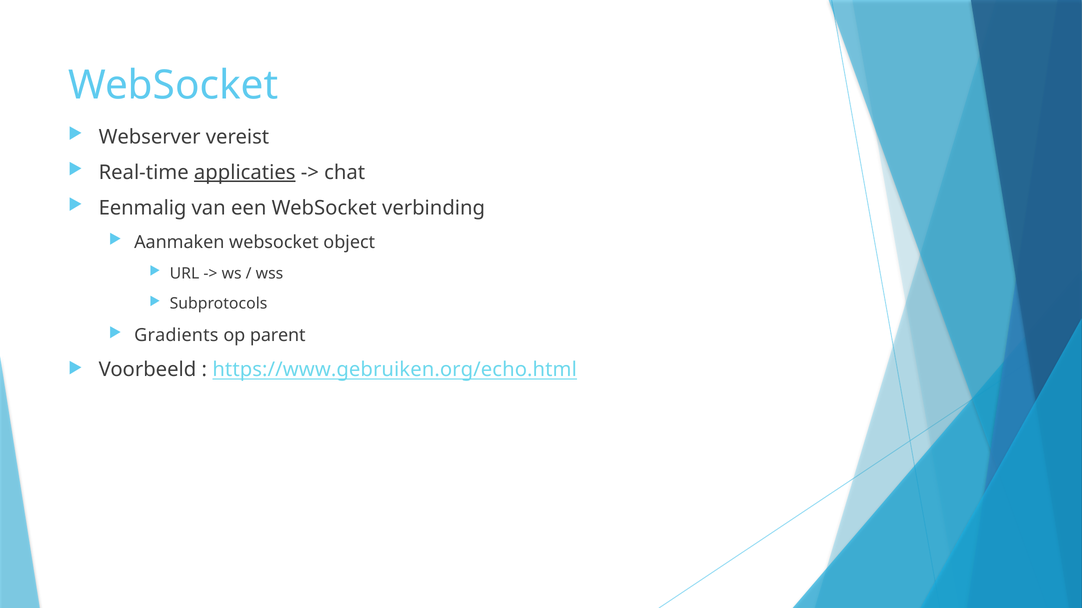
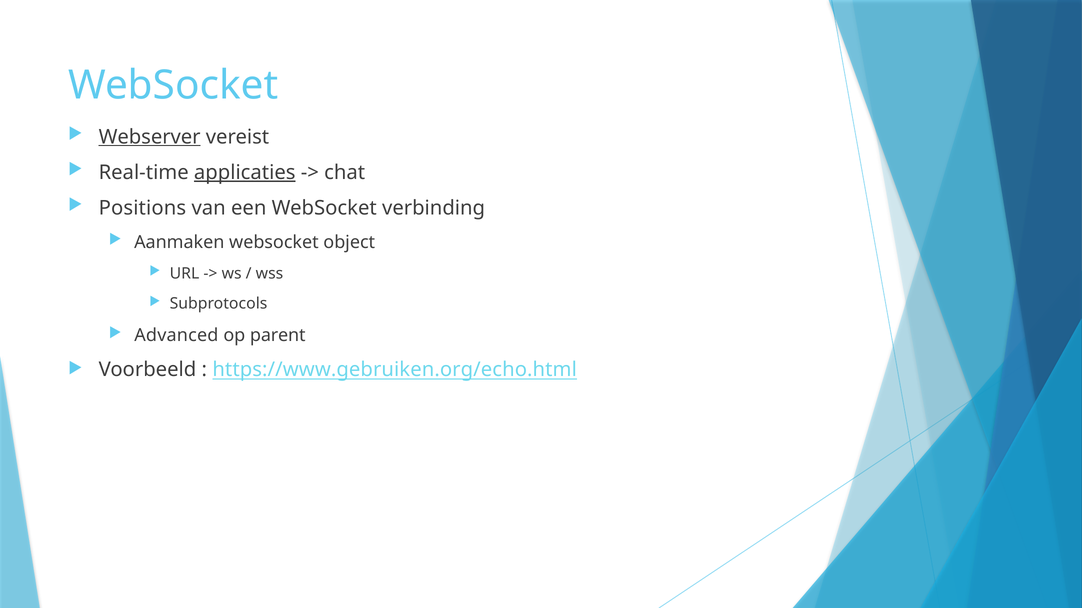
Webserver underline: none -> present
Eenmalig: Eenmalig -> Positions
Gradients: Gradients -> Advanced
